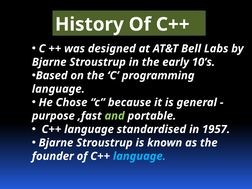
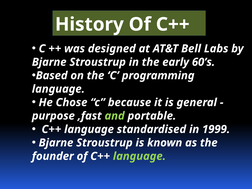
10’s: 10’s -> 60’s
1957: 1957 -> 1999
language at (139, 156) colour: light blue -> light green
